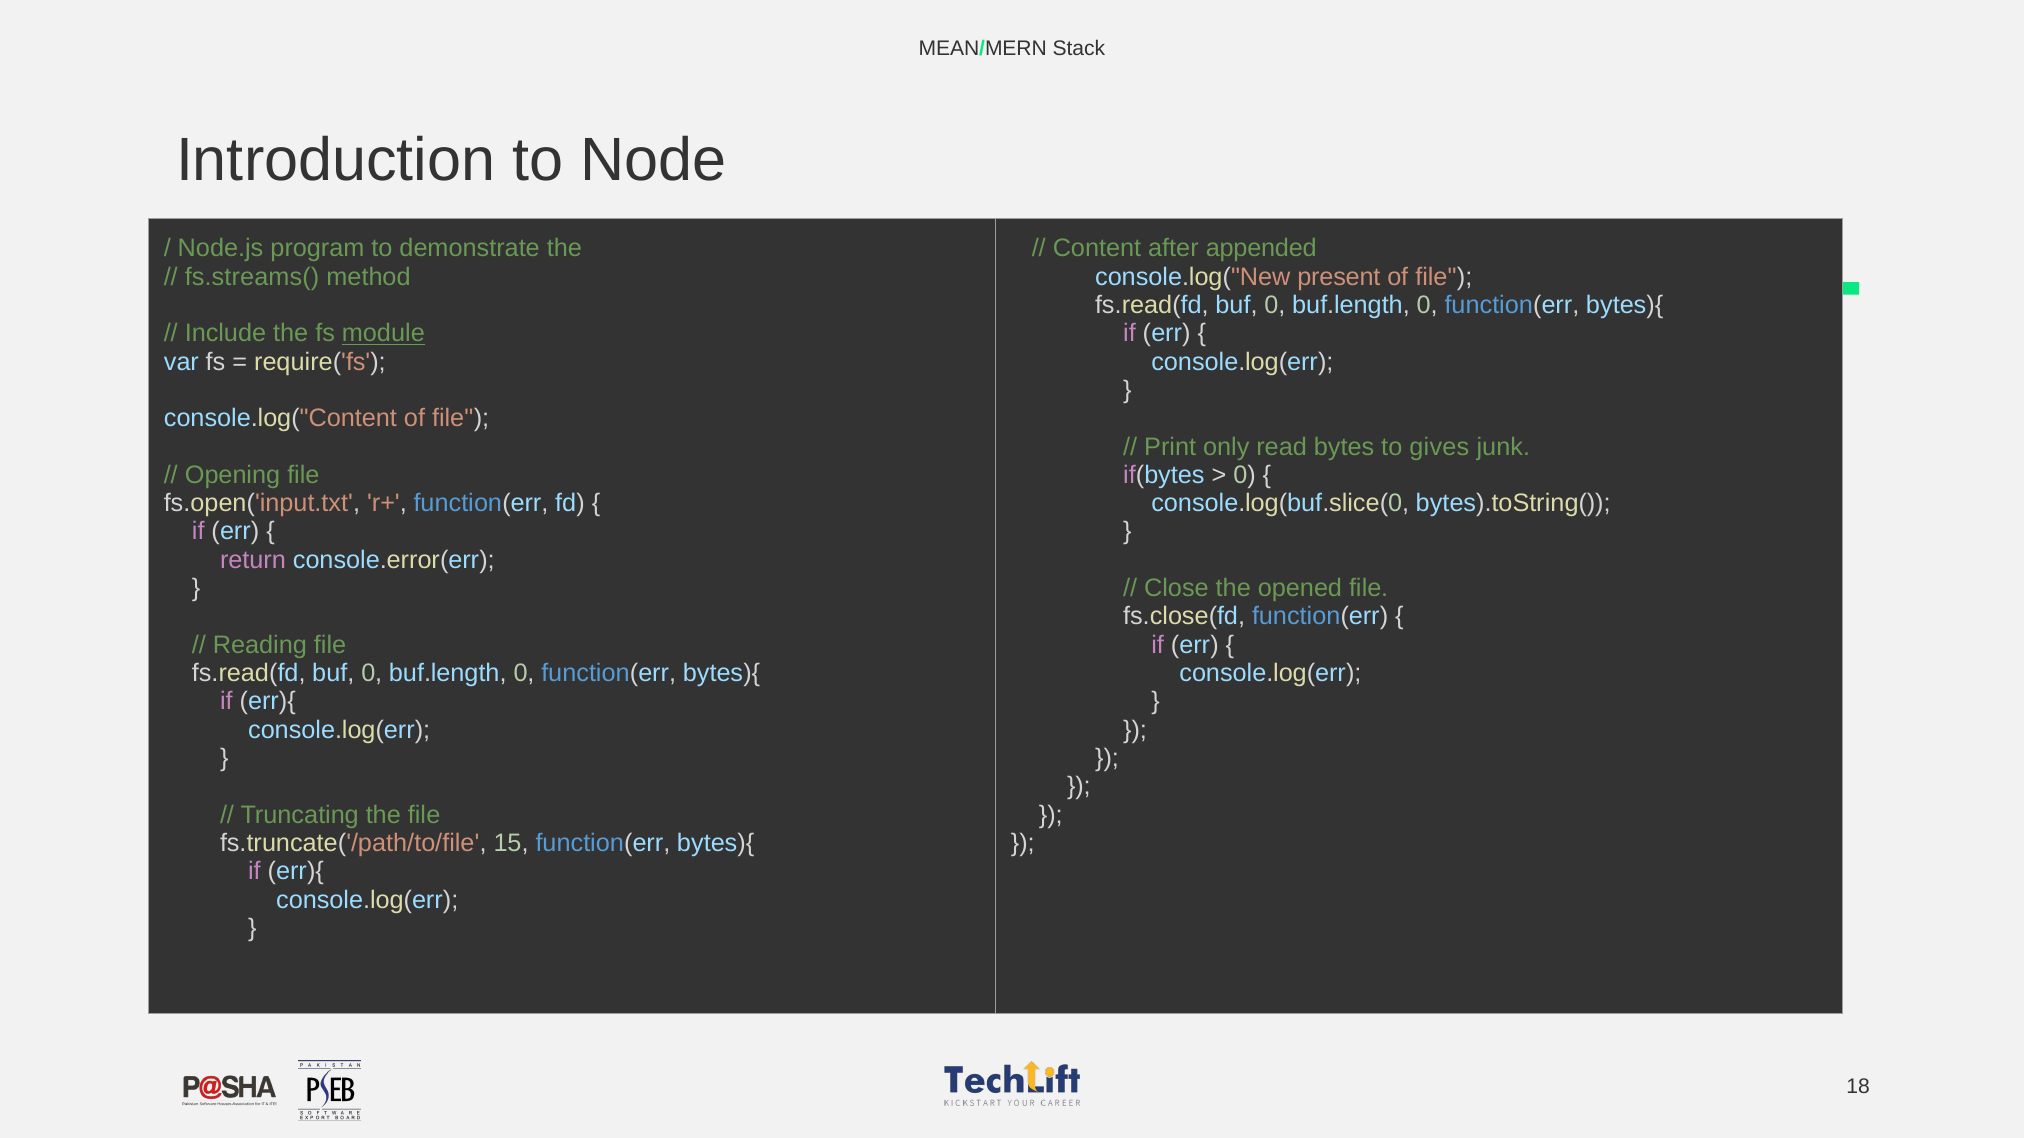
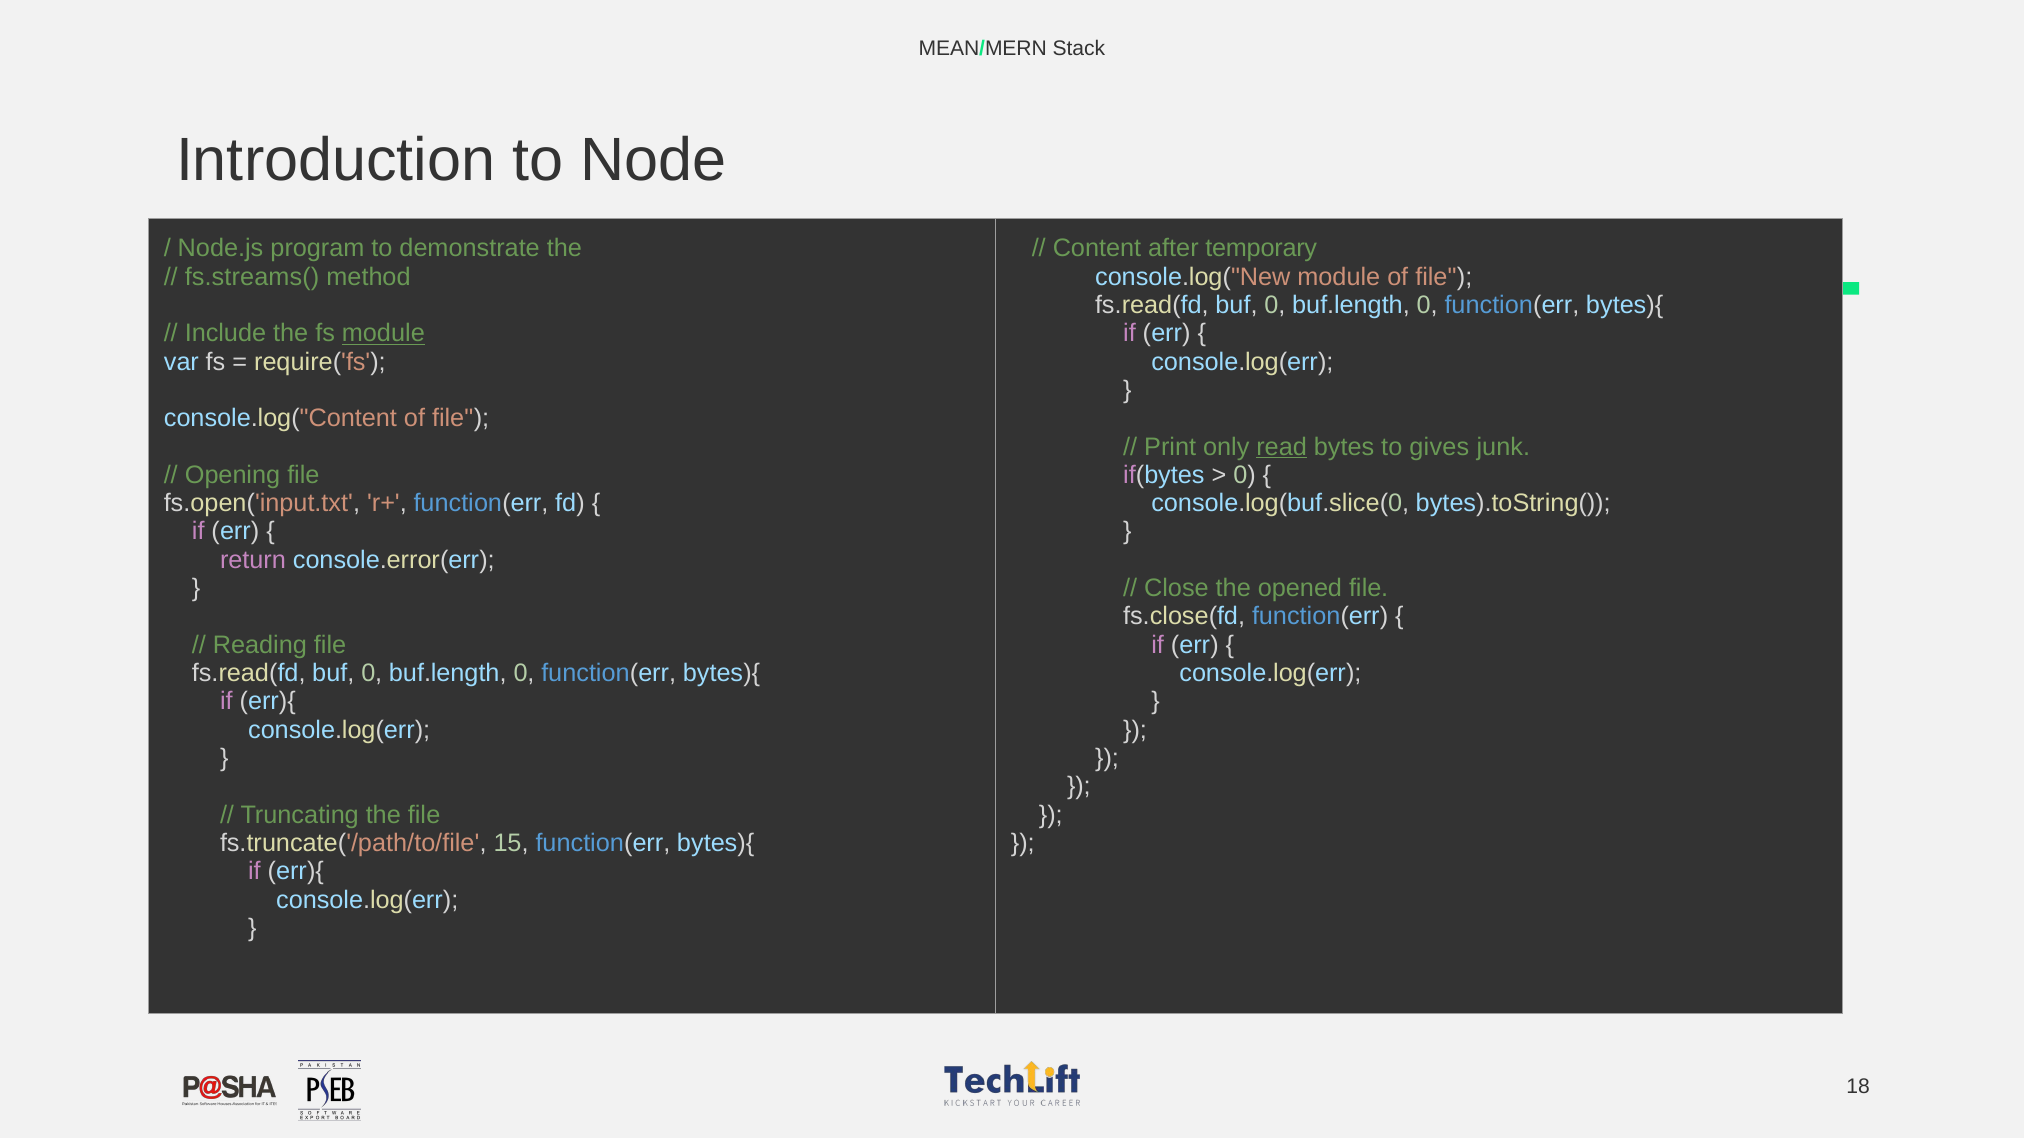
appended: appended -> temporary
console.log("New present: present -> module
read underline: none -> present
